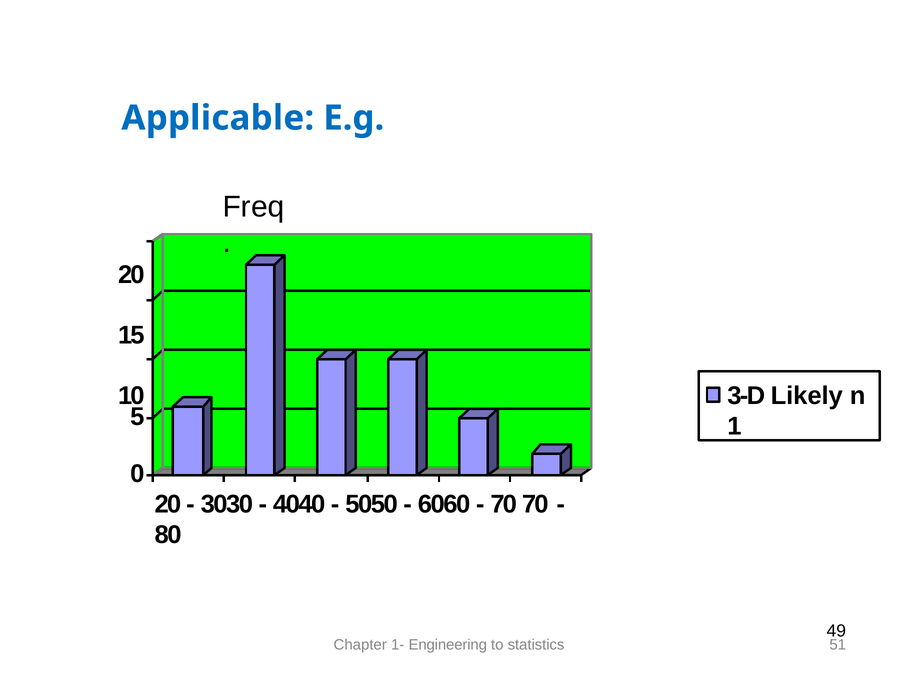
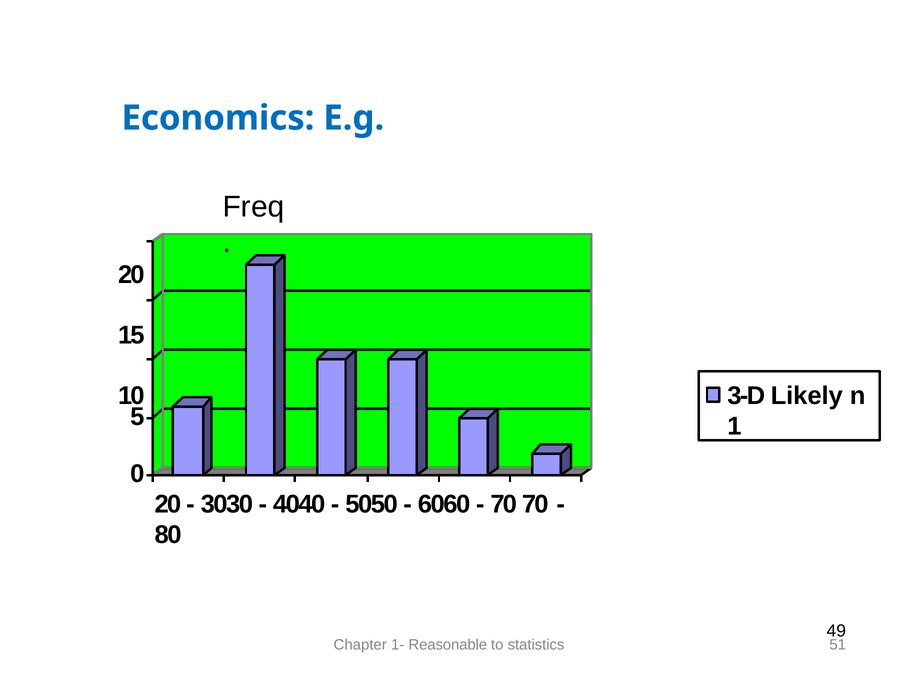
Applicable: Applicable -> Economics
Engineering: Engineering -> Reasonable
